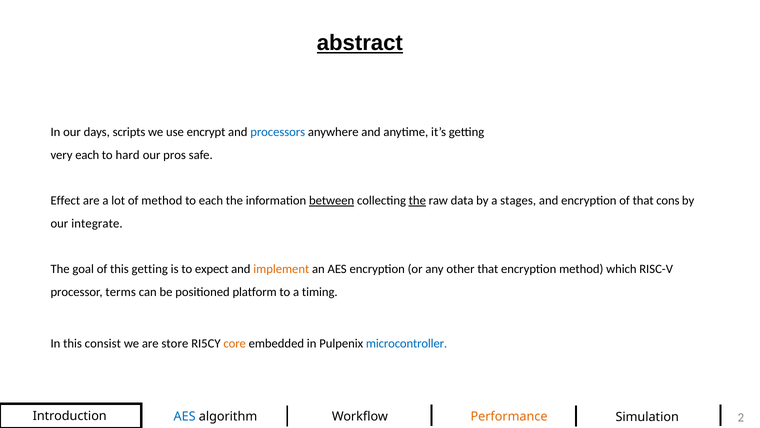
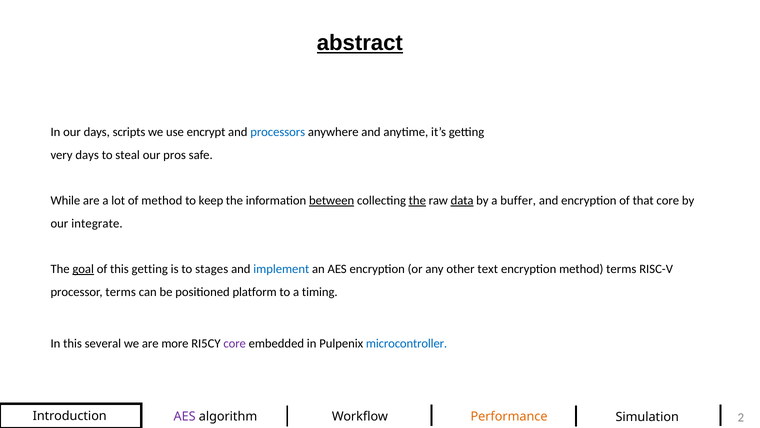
very each: each -> days
hard: hard -> steal
Effect: Effect -> While
to each: each -> keep
data underline: none -> present
stages: stages -> buffer
that cons: cons -> core
goal underline: none -> present
expect: expect -> stages
implement colour: orange -> blue
other that: that -> text
method which: which -> terms
consist: consist -> several
store: store -> more
core at (235, 343) colour: orange -> purple
AES at (185, 416) colour: blue -> purple
